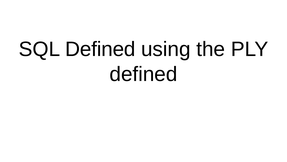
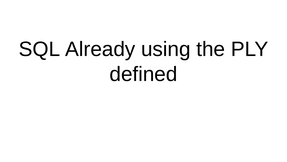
SQL Defined: Defined -> Already
